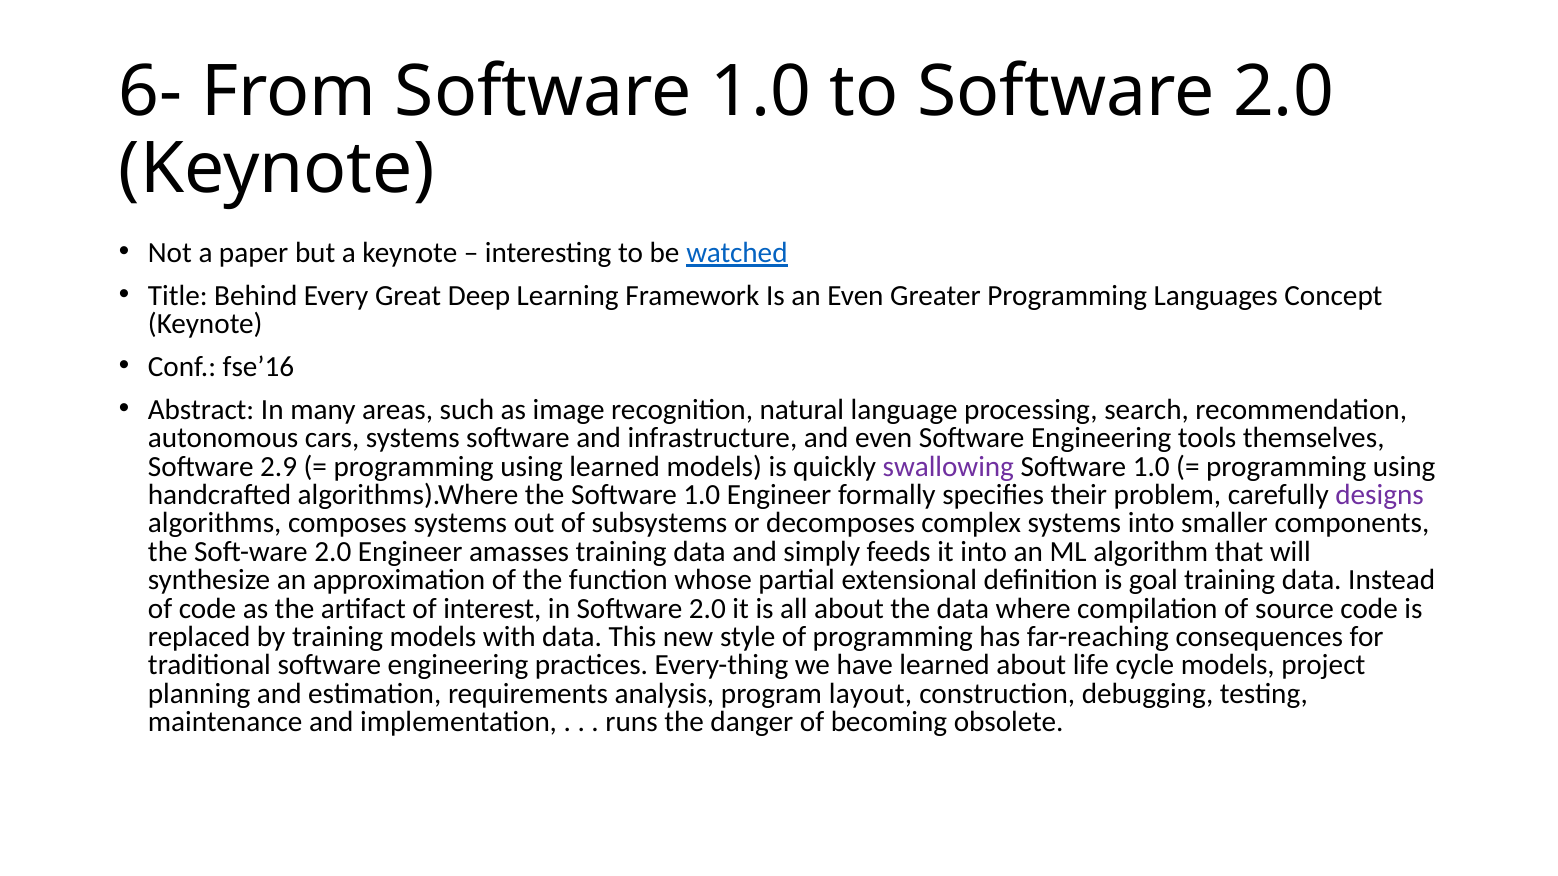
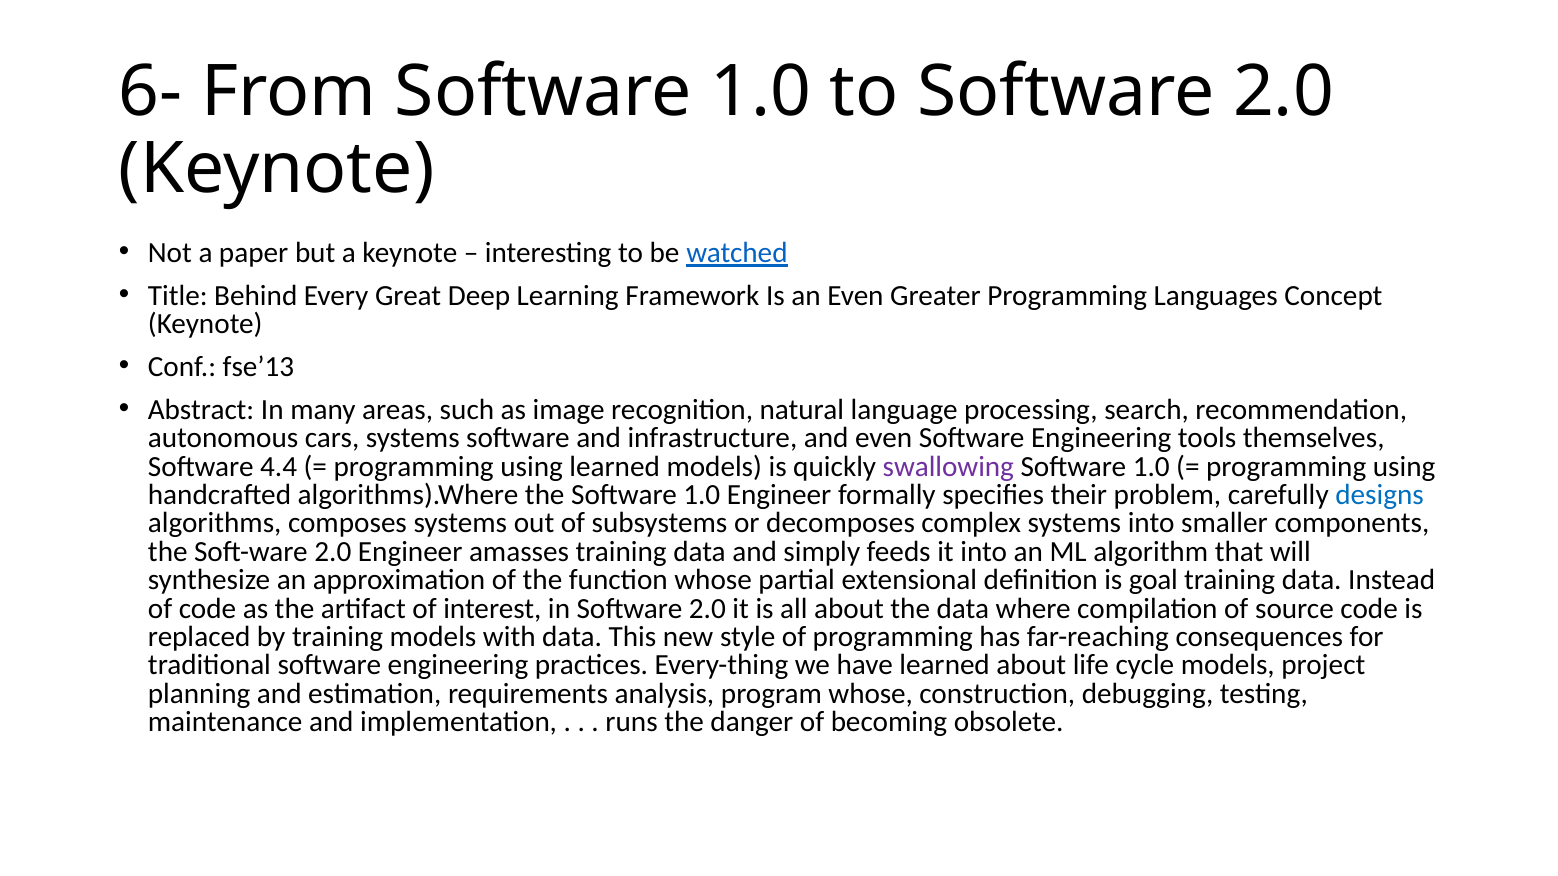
fse’16: fse’16 -> fse’13
2.9: 2.9 -> 4.4
designs colour: purple -> blue
program layout: layout -> whose
